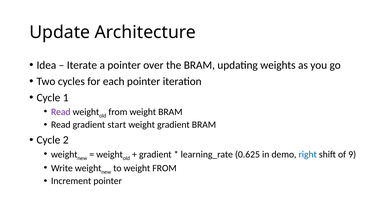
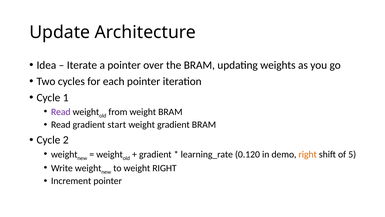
0.625: 0.625 -> 0.120
right at (308, 154) colour: blue -> orange
9: 9 -> 5
weight FROM: FROM -> RIGHT
